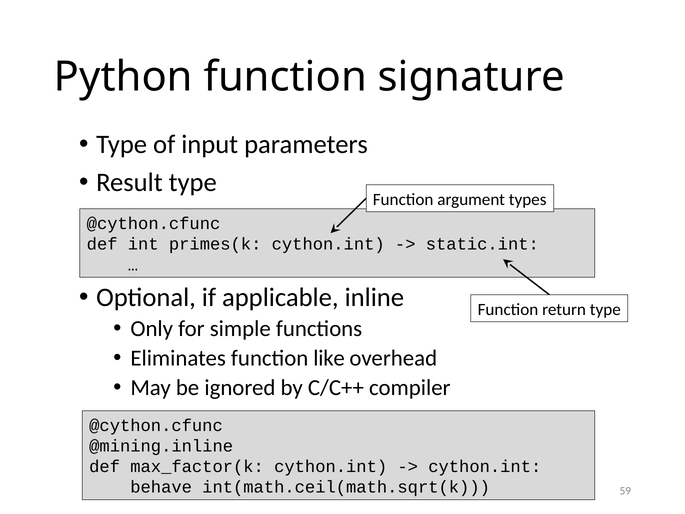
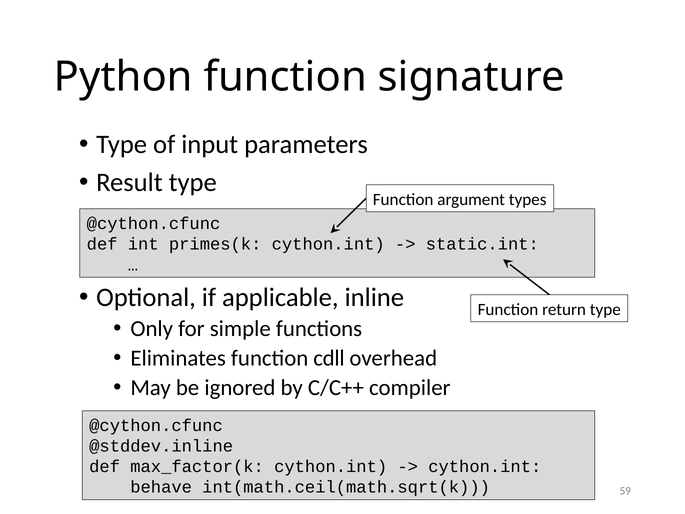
like: like -> cdll
@mining.inline: @mining.inline -> @stddev.inline
